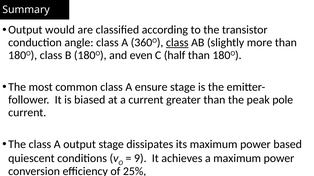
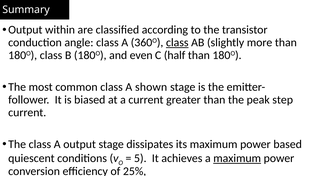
would: would -> within
ensure: ensure -> shown
pole: pole -> step
9: 9 -> 5
maximum at (237, 159) underline: none -> present
